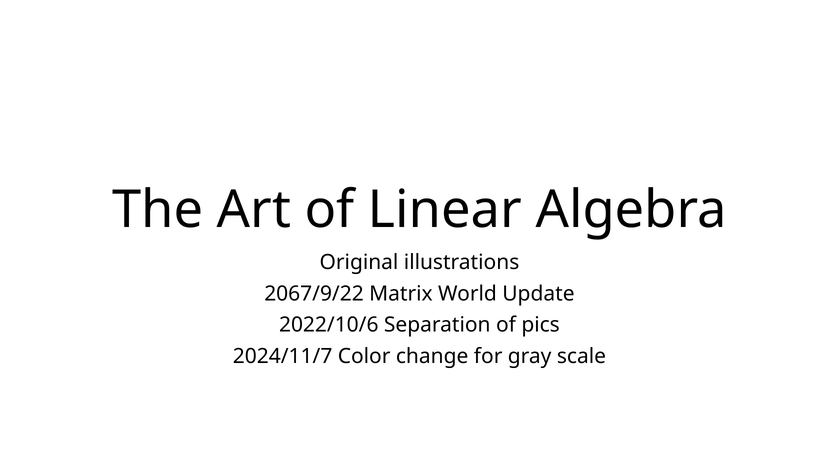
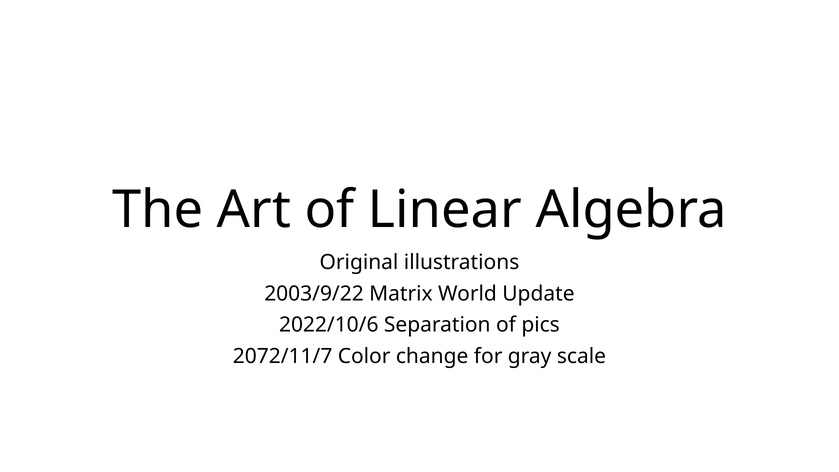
2067/9/22: 2067/9/22 -> 2003/9/22
2024/11/7: 2024/11/7 -> 2072/11/7
